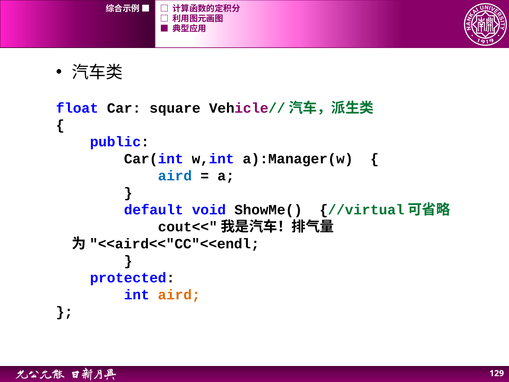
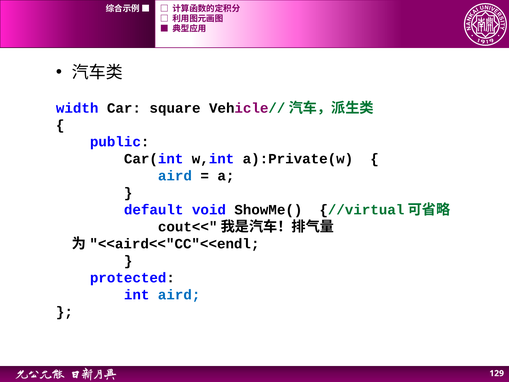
float: float -> width
a):Manager(w: a):Manager(w -> a):Private(w
aird at (179, 295) colour: orange -> blue
